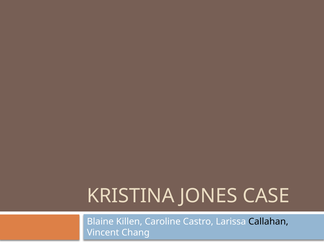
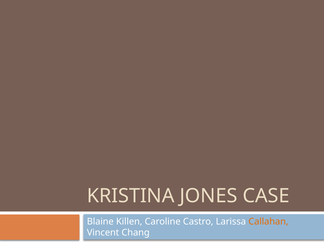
Callahan colour: black -> orange
